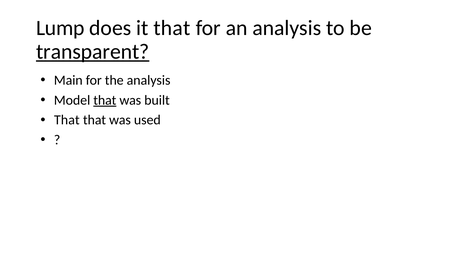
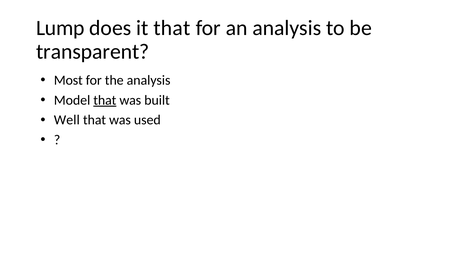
transparent underline: present -> none
Main: Main -> Most
That at (67, 120): That -> Well
